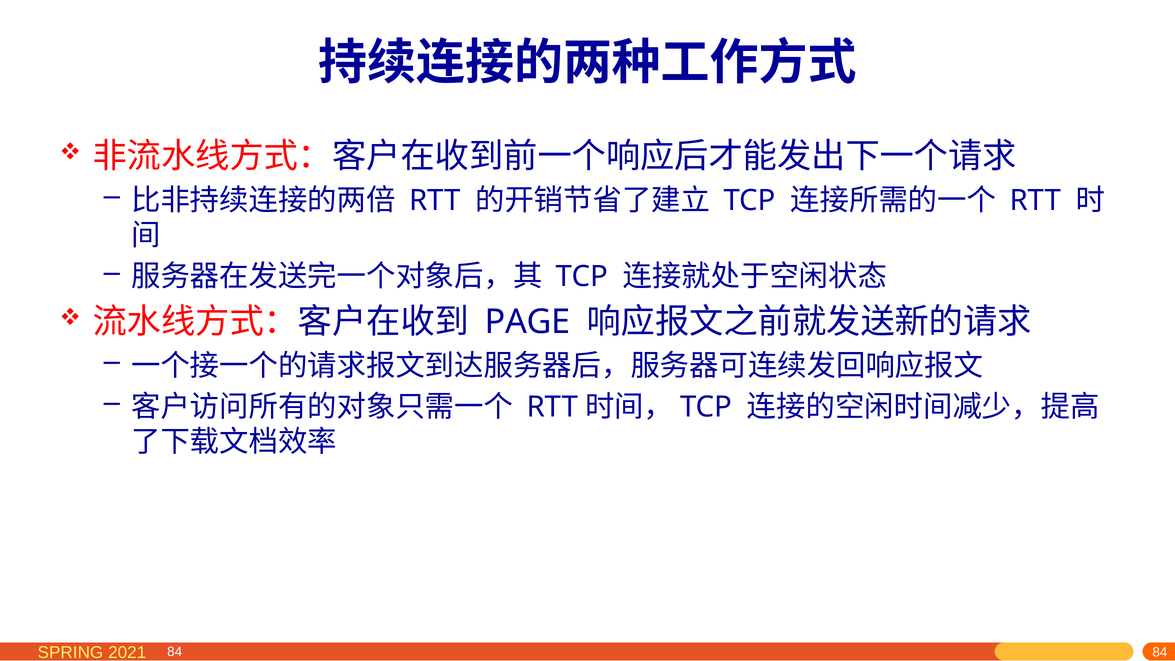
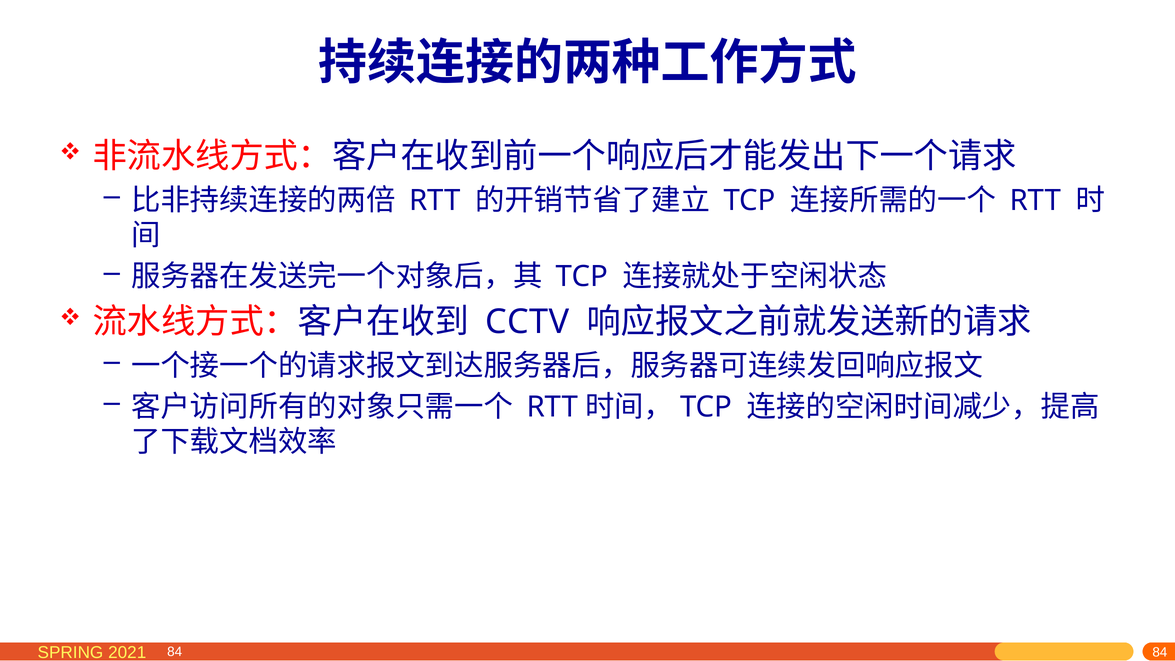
PAGE: PAGE -> CCTV
